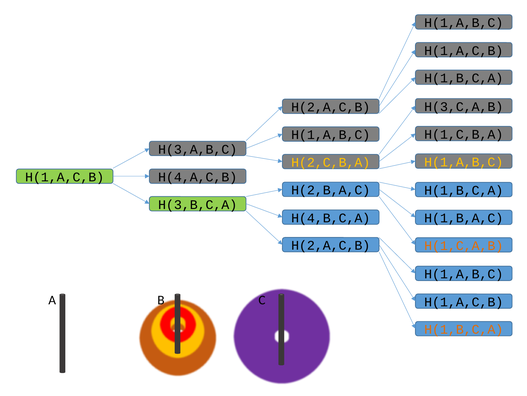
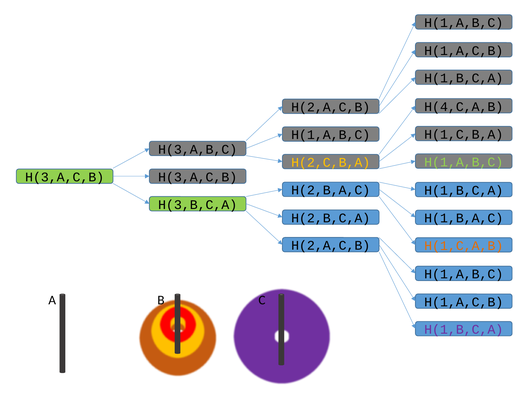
H(3,C,A,B: H(3,C,A,B -> H(4,C,A,B
H(1,A,B,C at (464, 162) colour: yellow -> light green
H(1,A,C,B at (65, 177): H(1,A,C,B -> H(3,A,C,B
H(4,A,C,B at (198, 177): H(4,A,C,B -> H(3,A,C,B
H(4,B,C,A: H(4,B,C,A -> H(2,B,C,A
H(1,B,C,A at (464, 329) colour: orange -> purple
